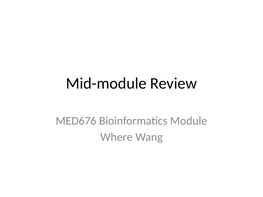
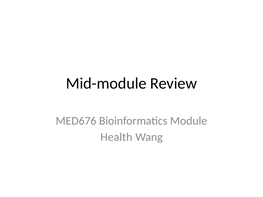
Where: Where -> Health
